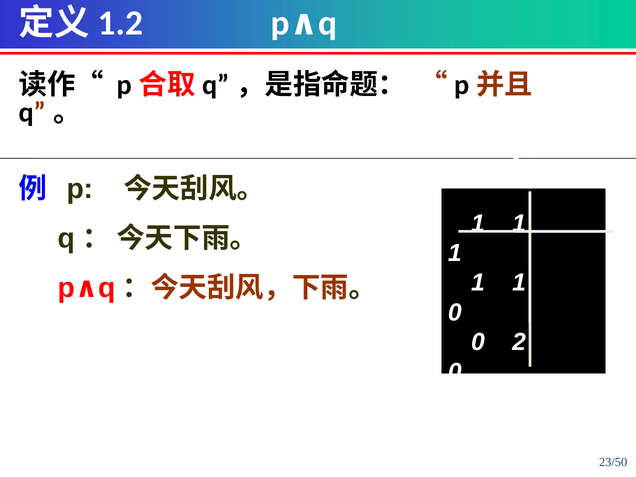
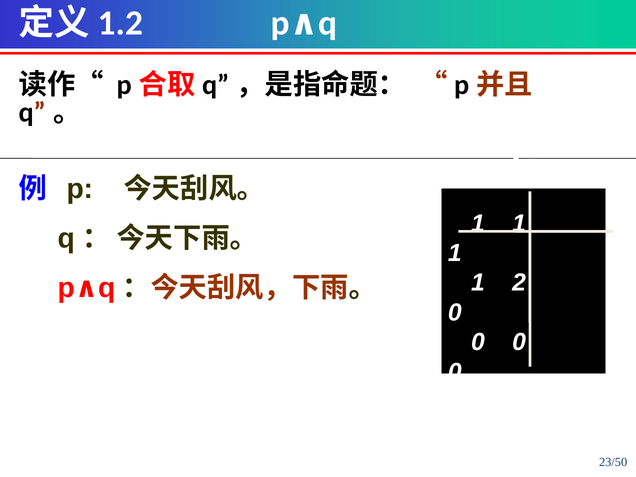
1 at (519, 283): 1 -> 2
2 at (519, 342): 2 -> 0
